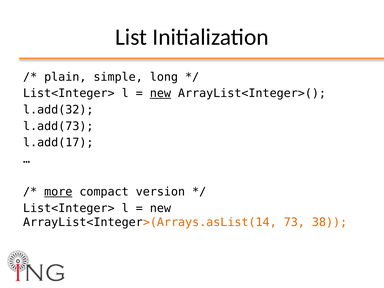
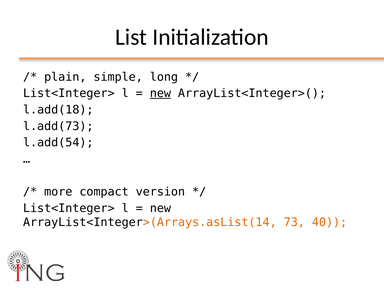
l.add(32: l.add(32 -> l.add(18
l.add(17: l.add(17 -> l.add(54
more underline: present -> none
38: 38 -> 40
